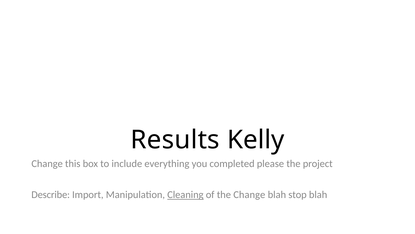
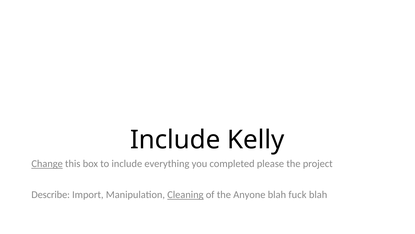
Results at (175, 140): Results -> Include
Change at (47, 163) underline: none -> present
the Change: Change -> Anyone
stop: stop -> fuck
